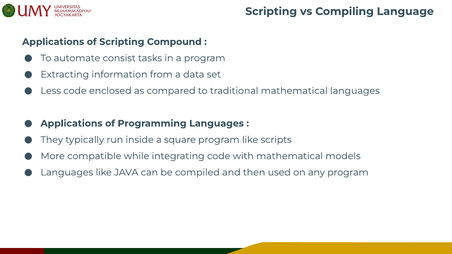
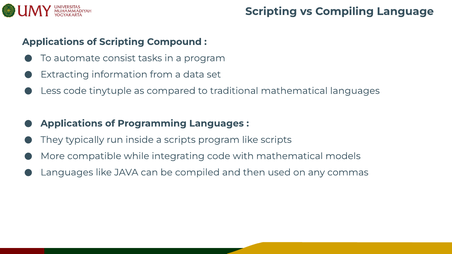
enclosed: enclosed -> tinytuple
a square: square -> scripts
any program: program -> commas
